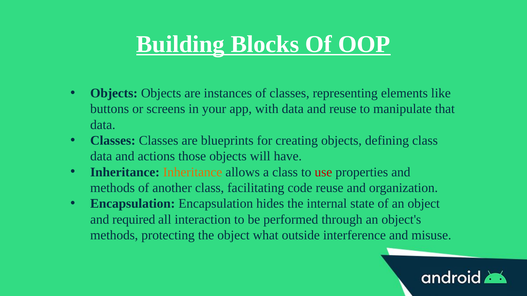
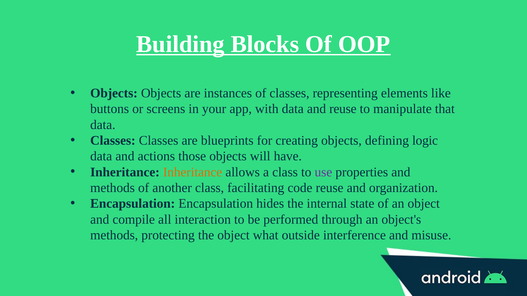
defining class: class -> logic
use colour: red -> purple
required: required -> compile
